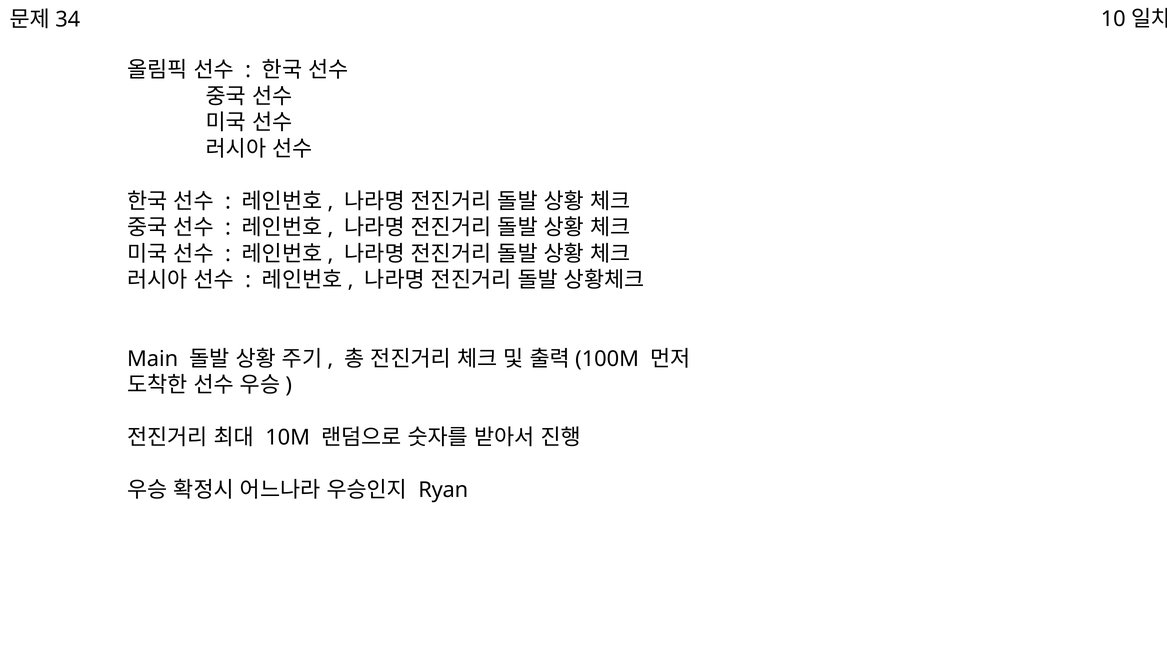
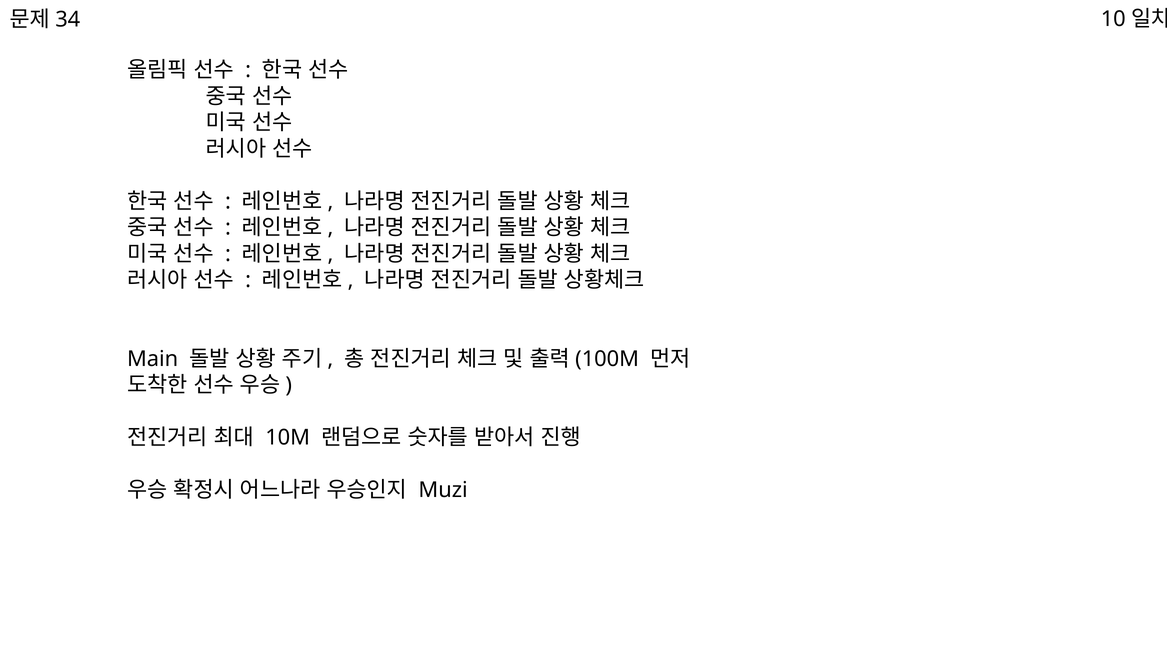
Ryan: Ryan -> Muzi
